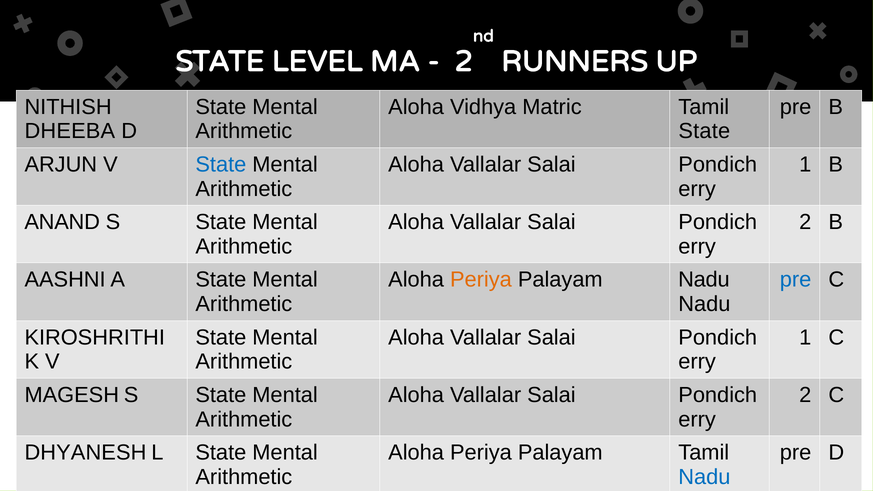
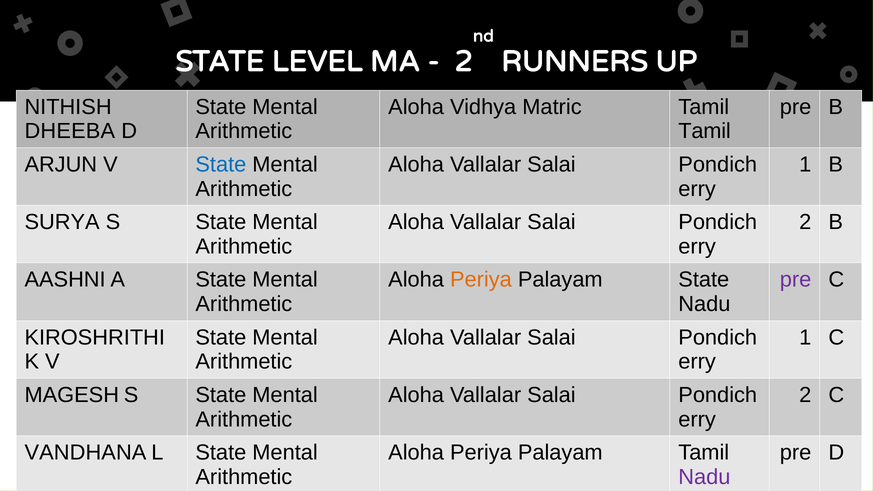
State at (704, 131): State -> Tamil
ANAND: ANAND -> SURYA
Palayam Nadu: Nadu -> State
pre at (796, 280) colour: blue -> purple
DHYANESH: DHYANESH -> VANDHANA
Nadu at (704, 477) colour: blue -> purple
